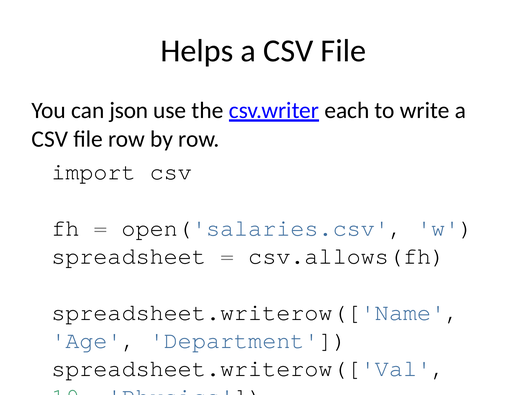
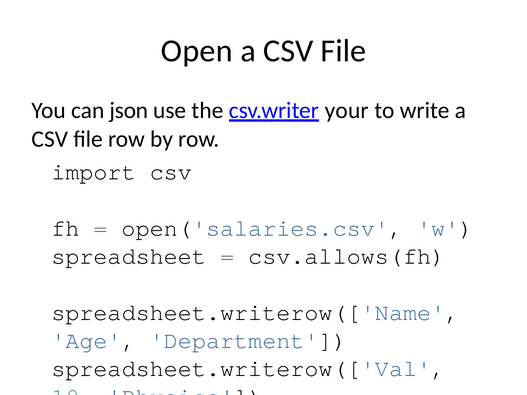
Helps: Helps -> Open
each: each -> your
